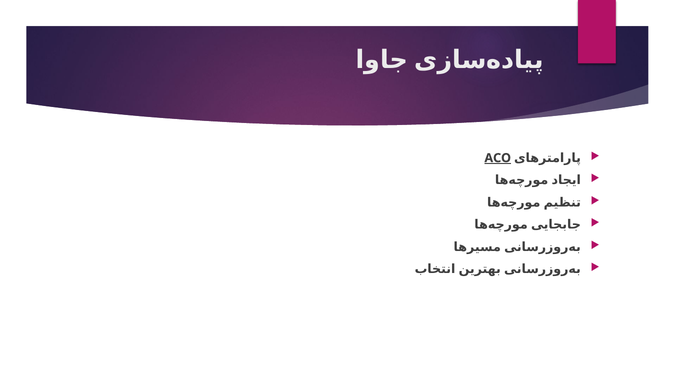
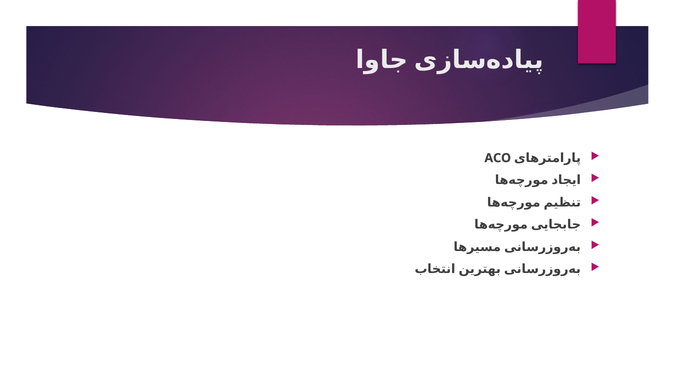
ACO underline: present -> none
